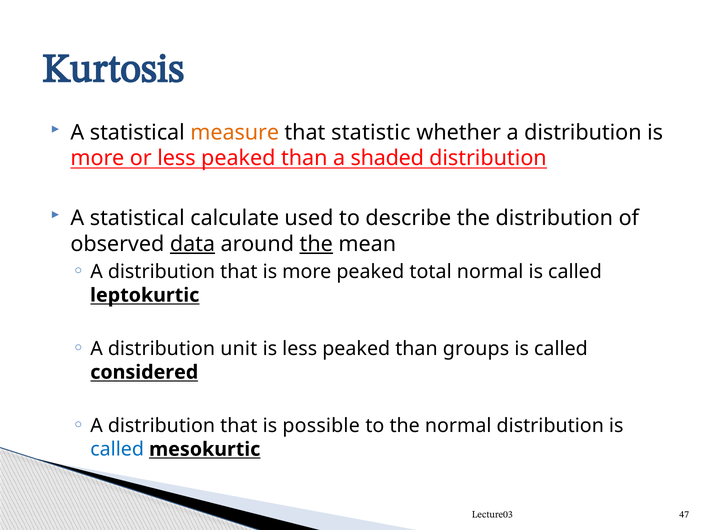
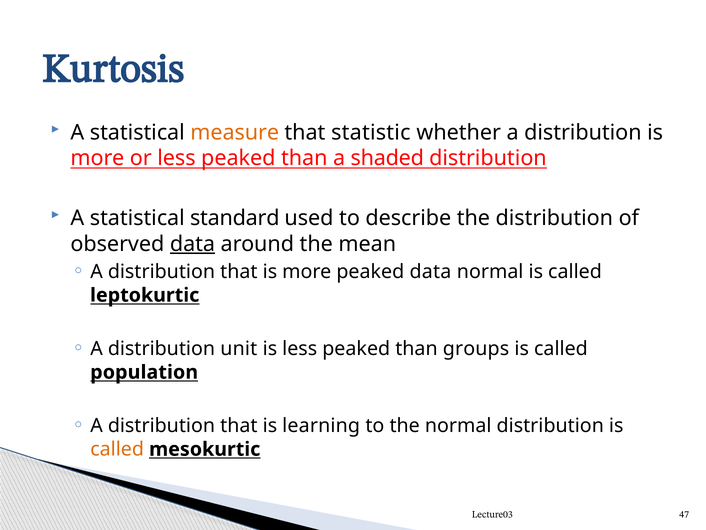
calculate: calculate -> standard
the at (316, 244) underline: present -> none
peaked total: total -> data
considered: considered -> population
possible: possible -> learning
called at (117, 449) colour: blue -> orange
